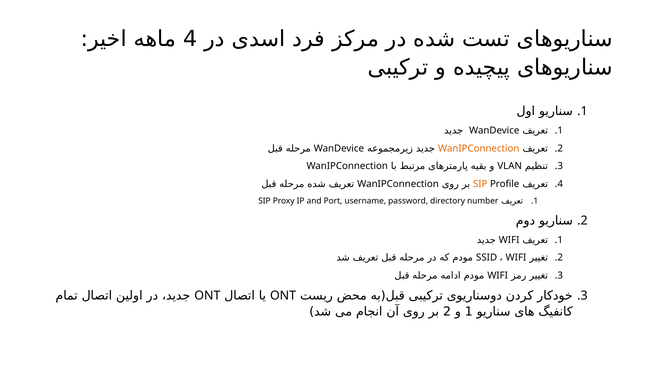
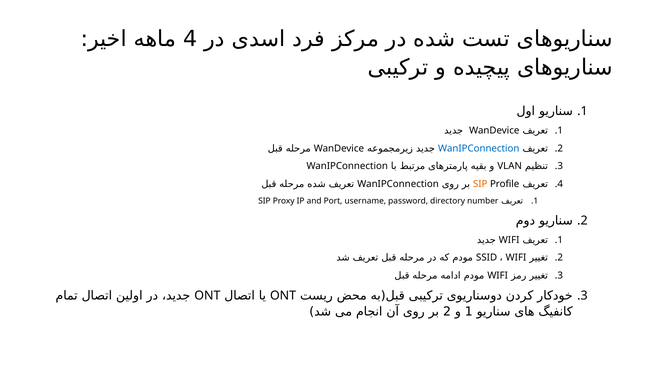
WanIPConnection at (479, 149) colour: orange -> blue
